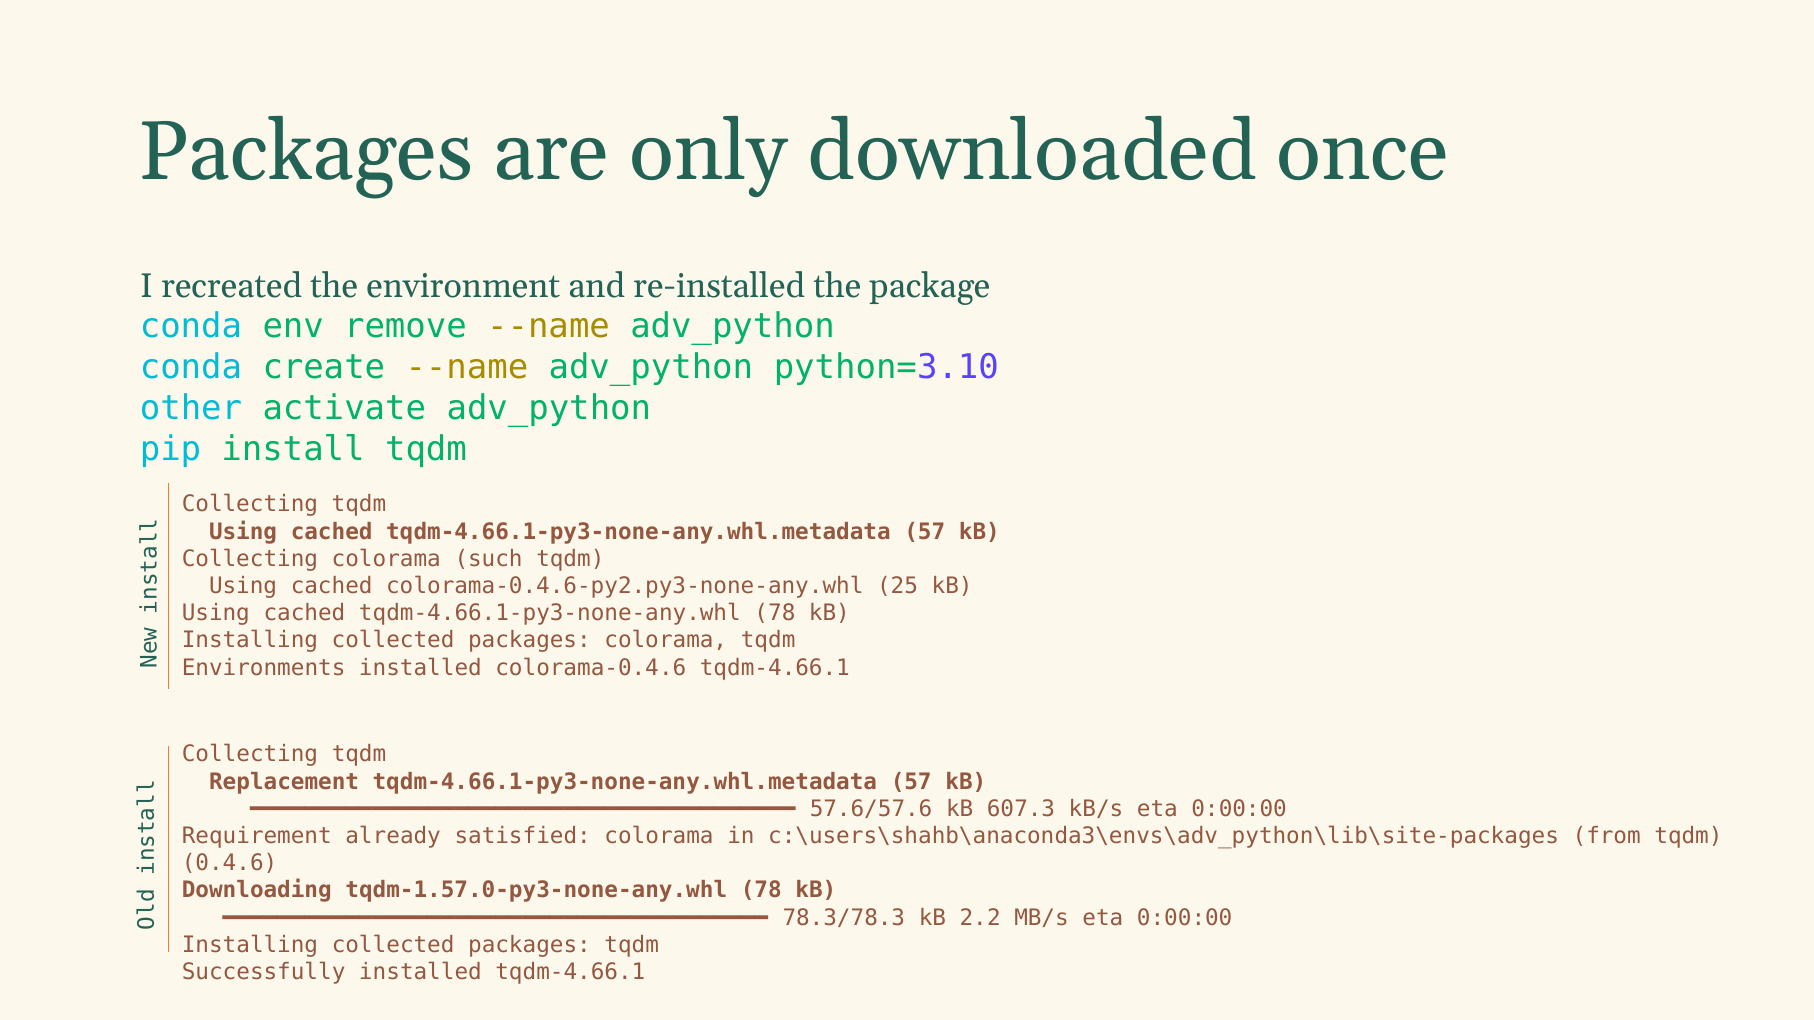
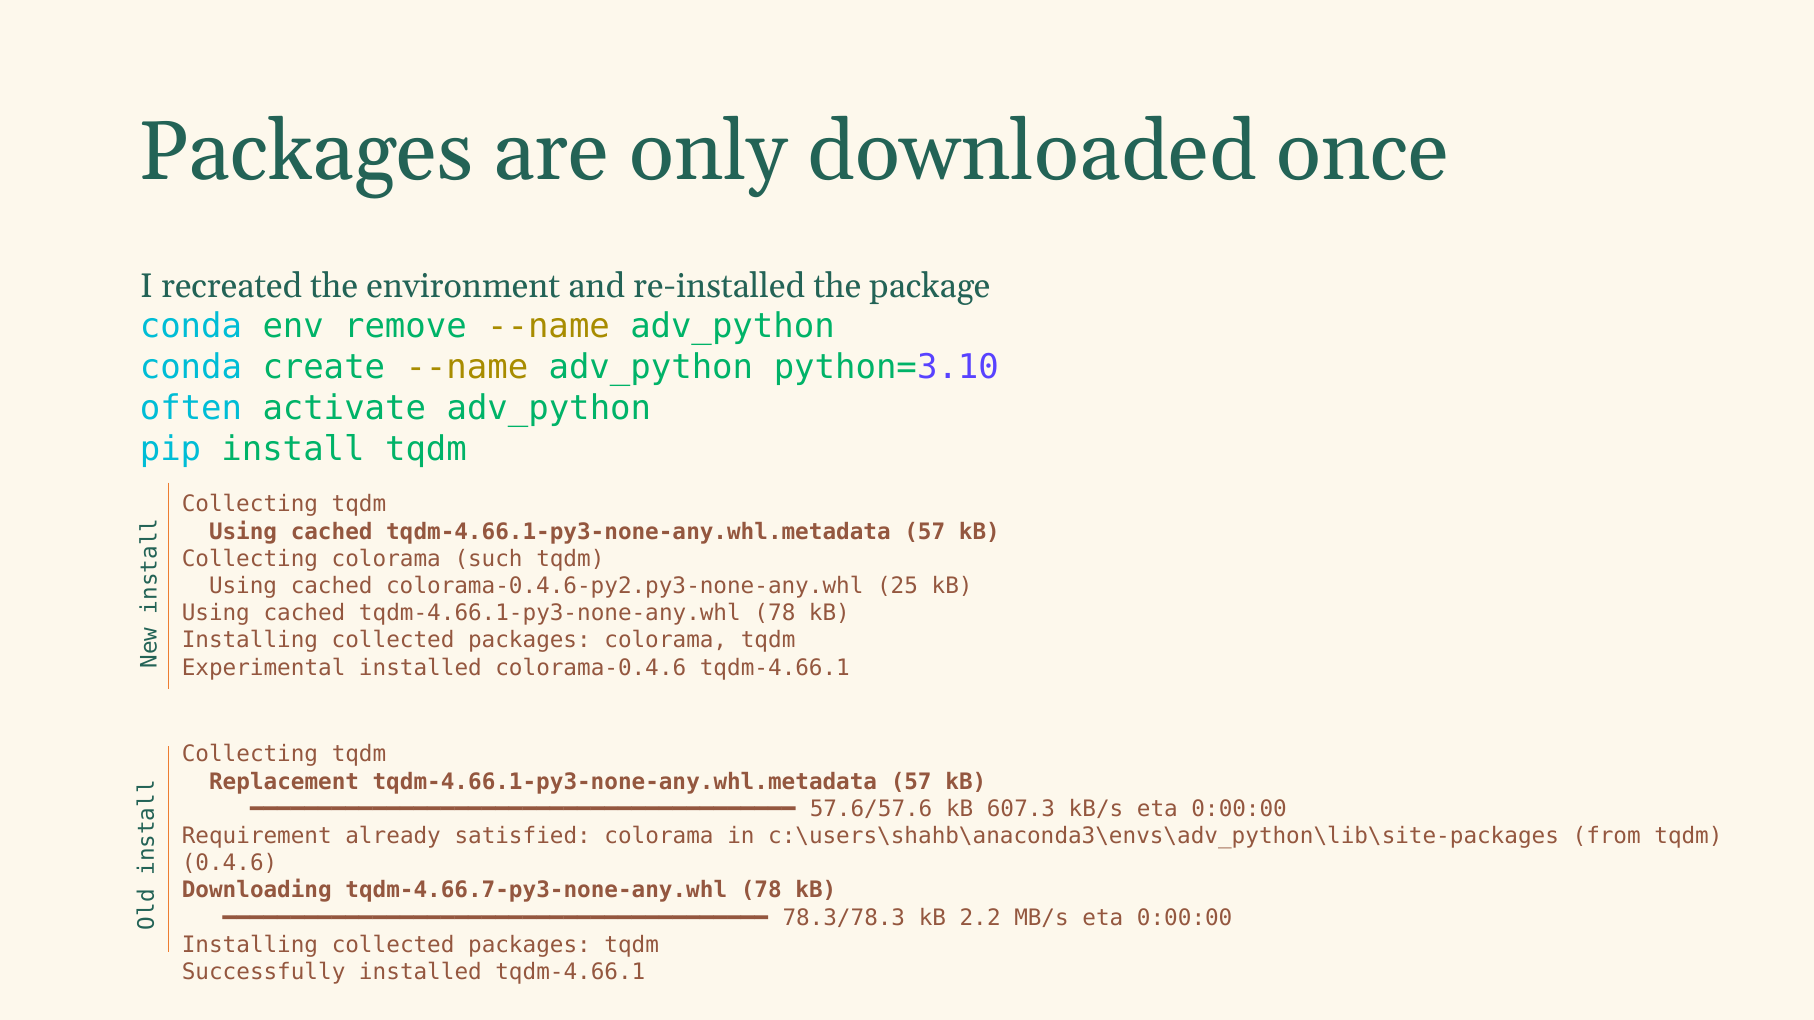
other: other -> often
Environments: Environments -> Experimental
tqdm-1.57.0-py3-none-any.whl: tqdm-1.57.0-py3-none-any.whl -> tqdm-4.66.7-py3-none-any.whl
